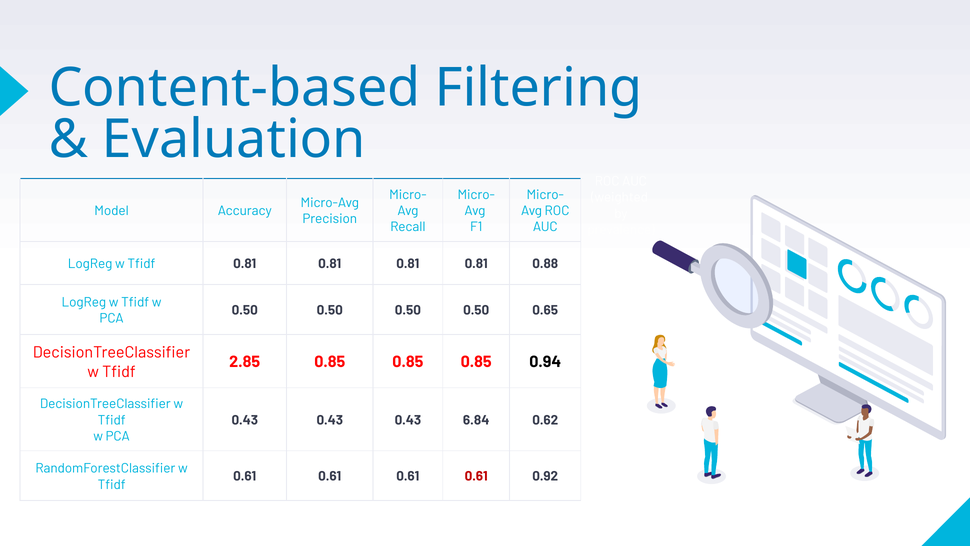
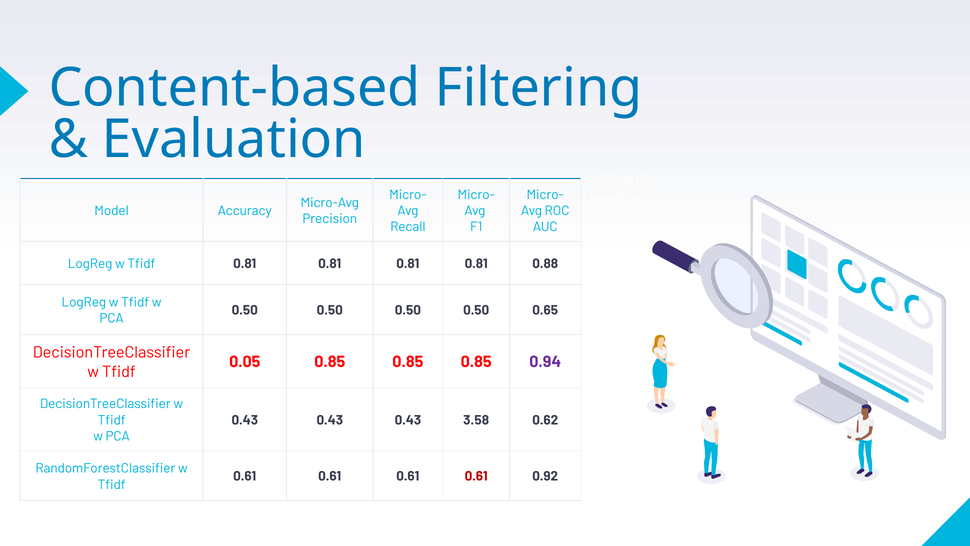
2.85: 2.85 -> 0.05
0.94 colour: black -> purple
6.84: 6.84 -> 3.58
